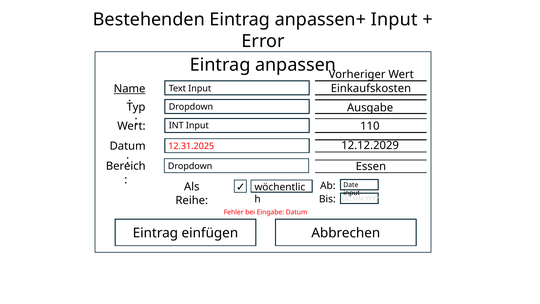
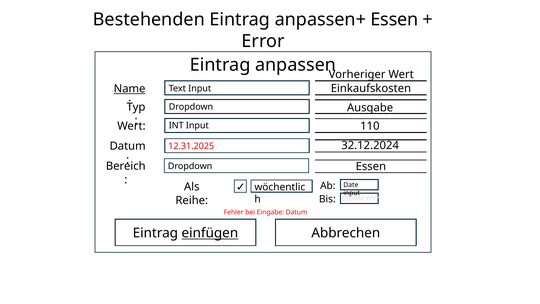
anpassen+ Input: Input -> Essen
12.12.2029: 12.12.2029 -> 32.12.2024
einfügen underline: none -> present
